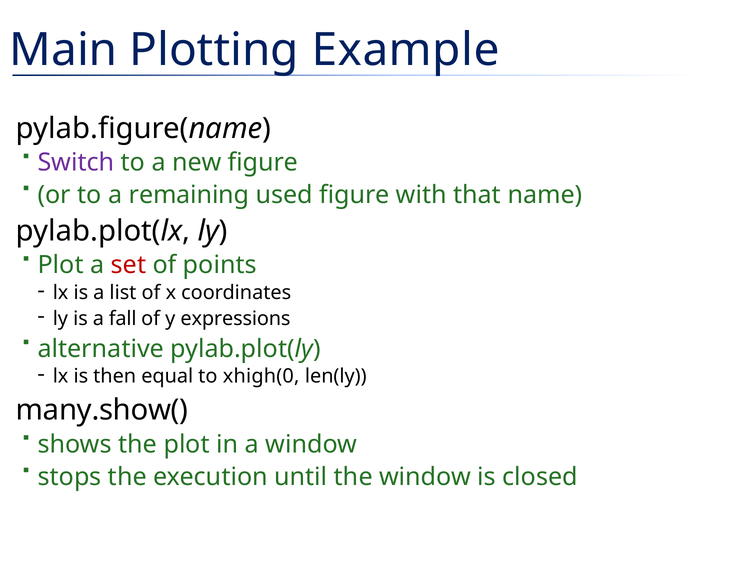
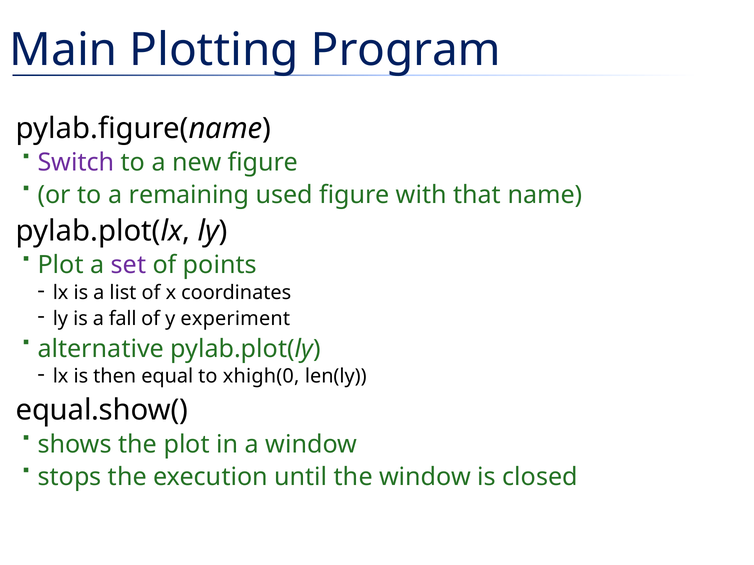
Example: Example -> Program
set colour: red -> purple
expressions: expressions -> experiment
many.show(: many.show( -> equal.show(
